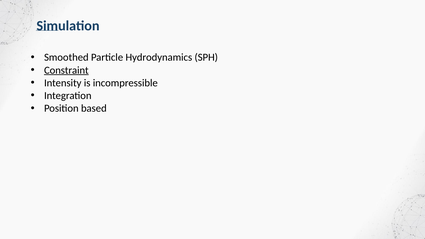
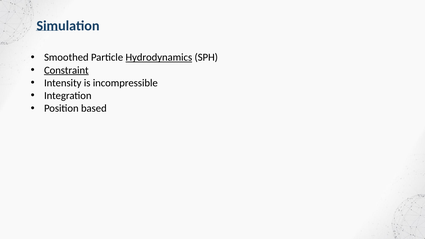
Hydrodynamics underline: none -> present
